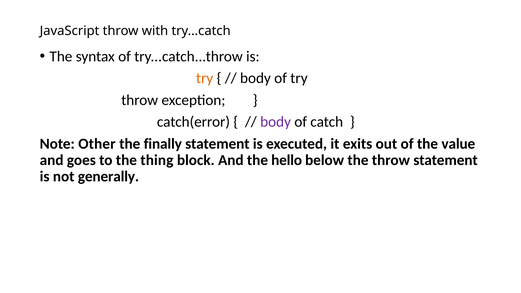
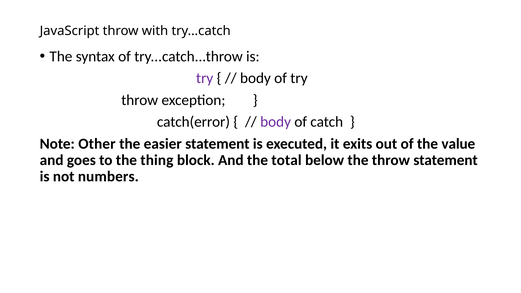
try at (205, 78) colour: orange -> purple
finally: finally -> easier
hello: hello -> total
generally: generally -> numbers
